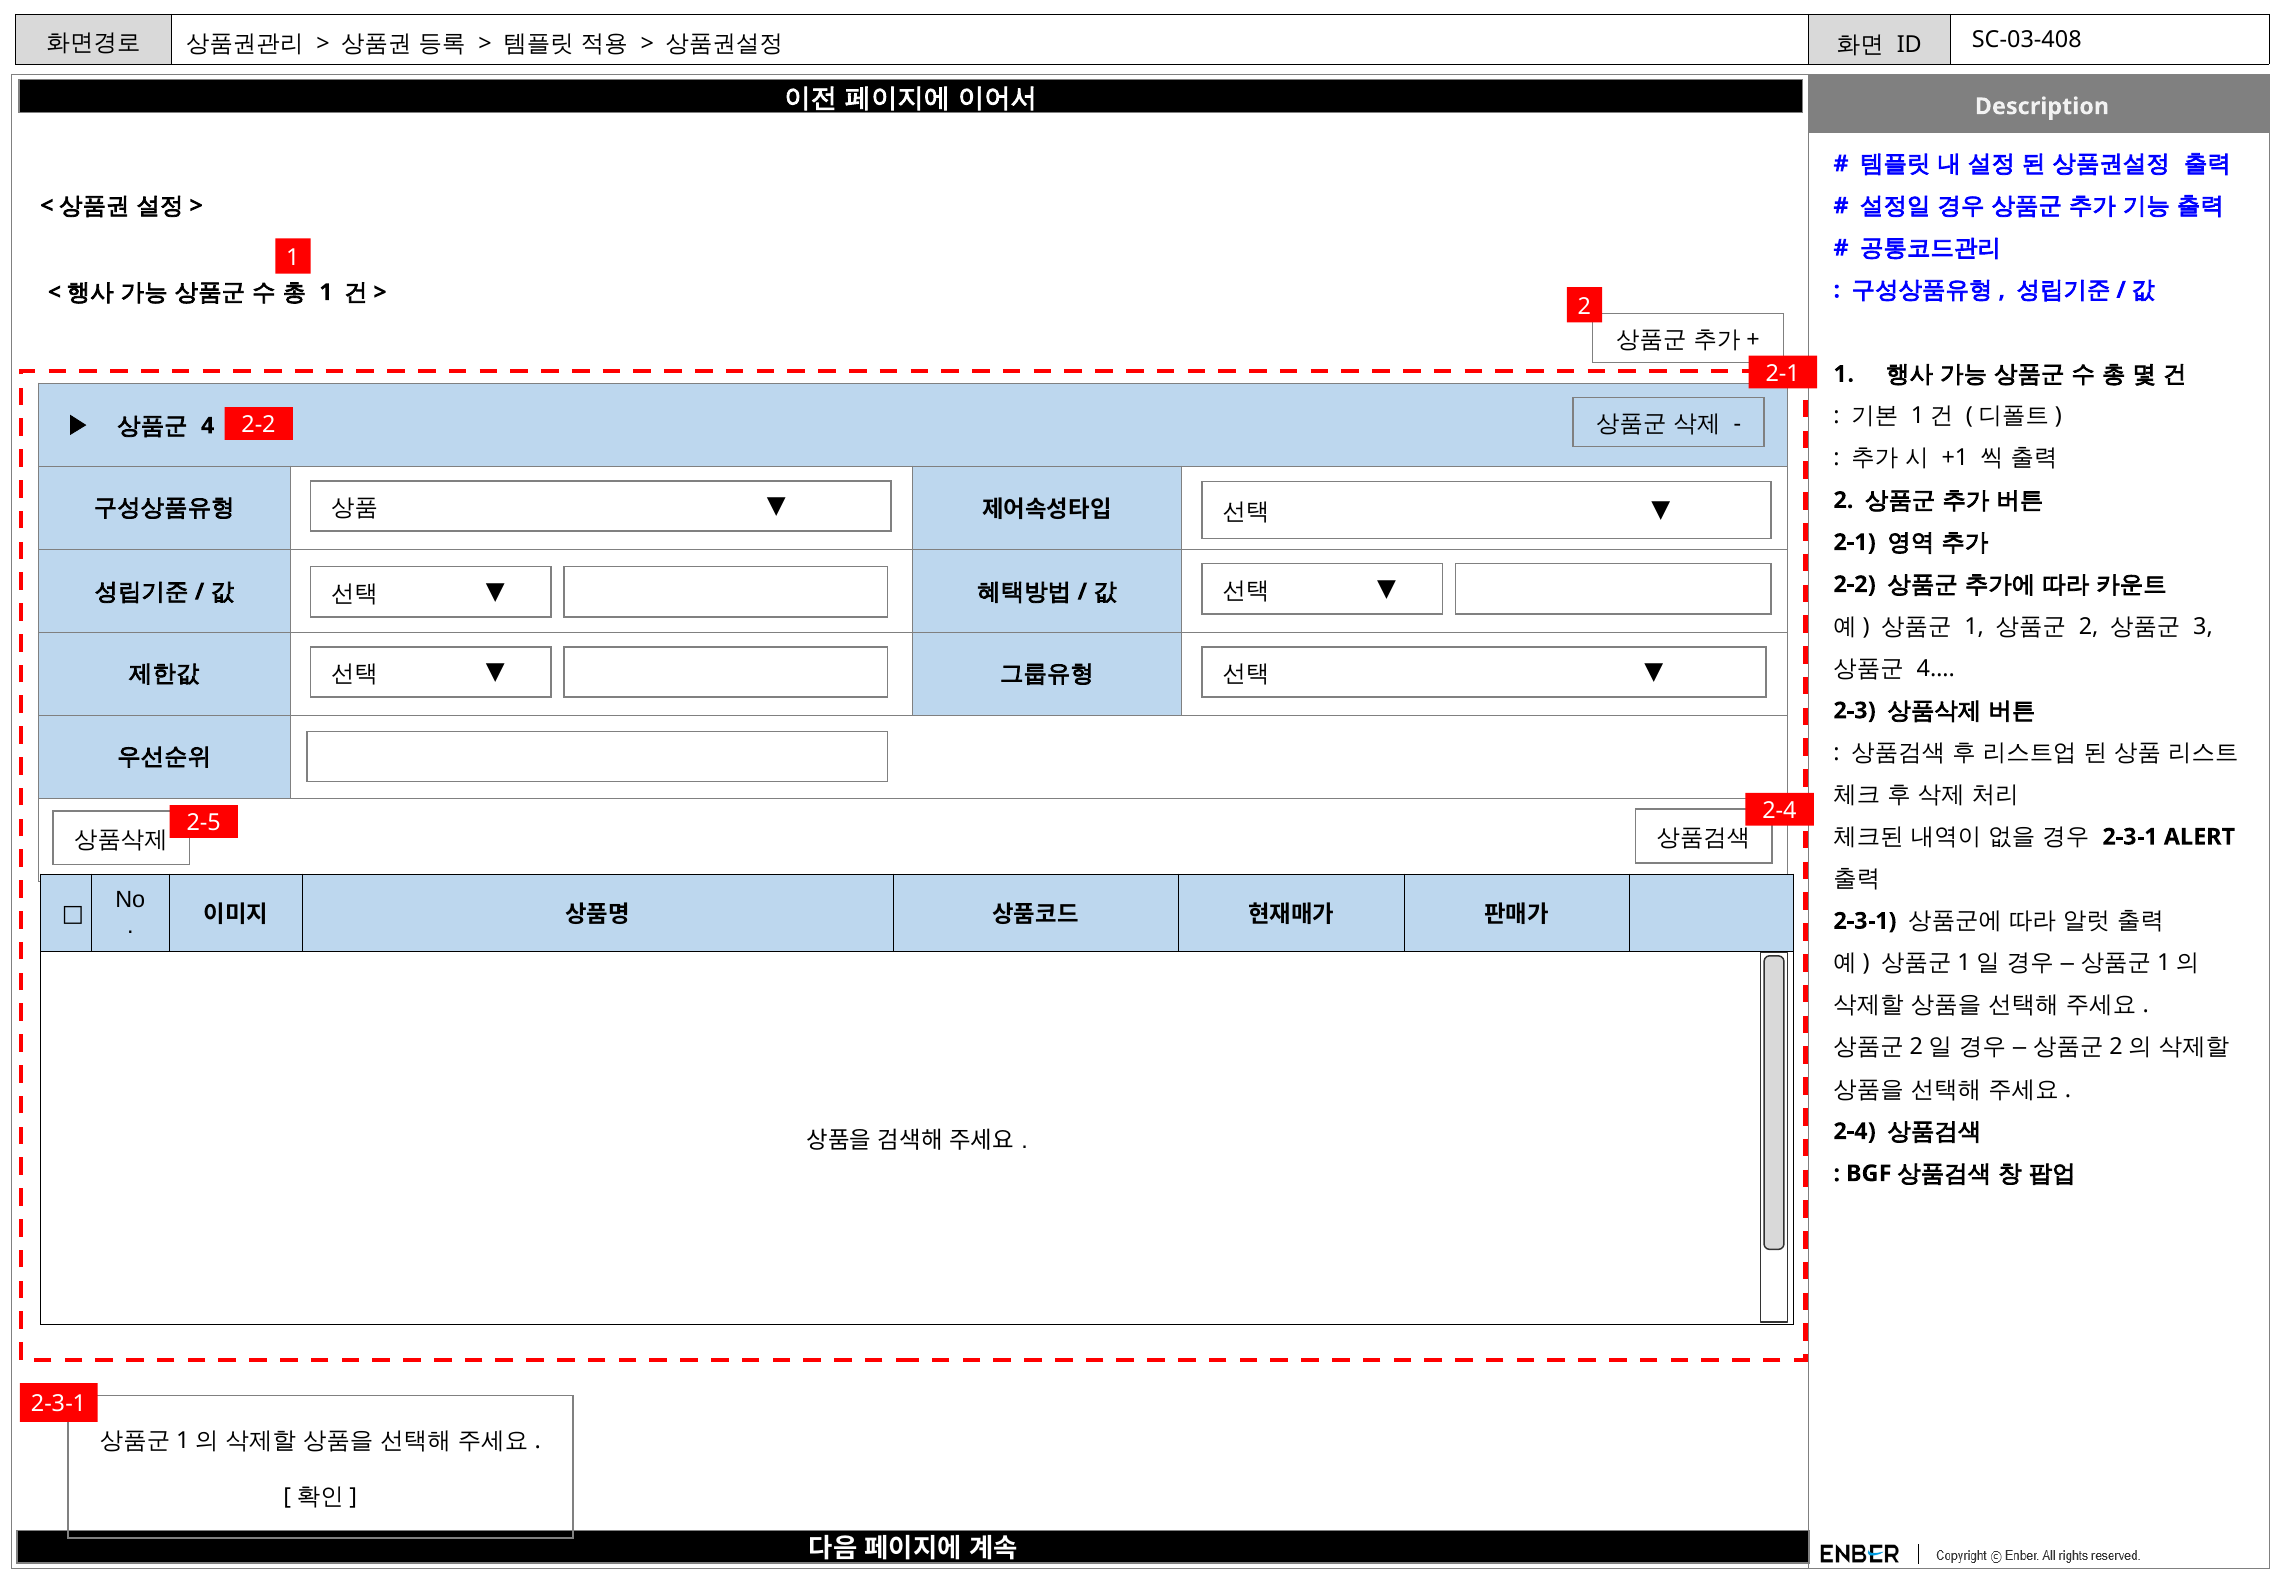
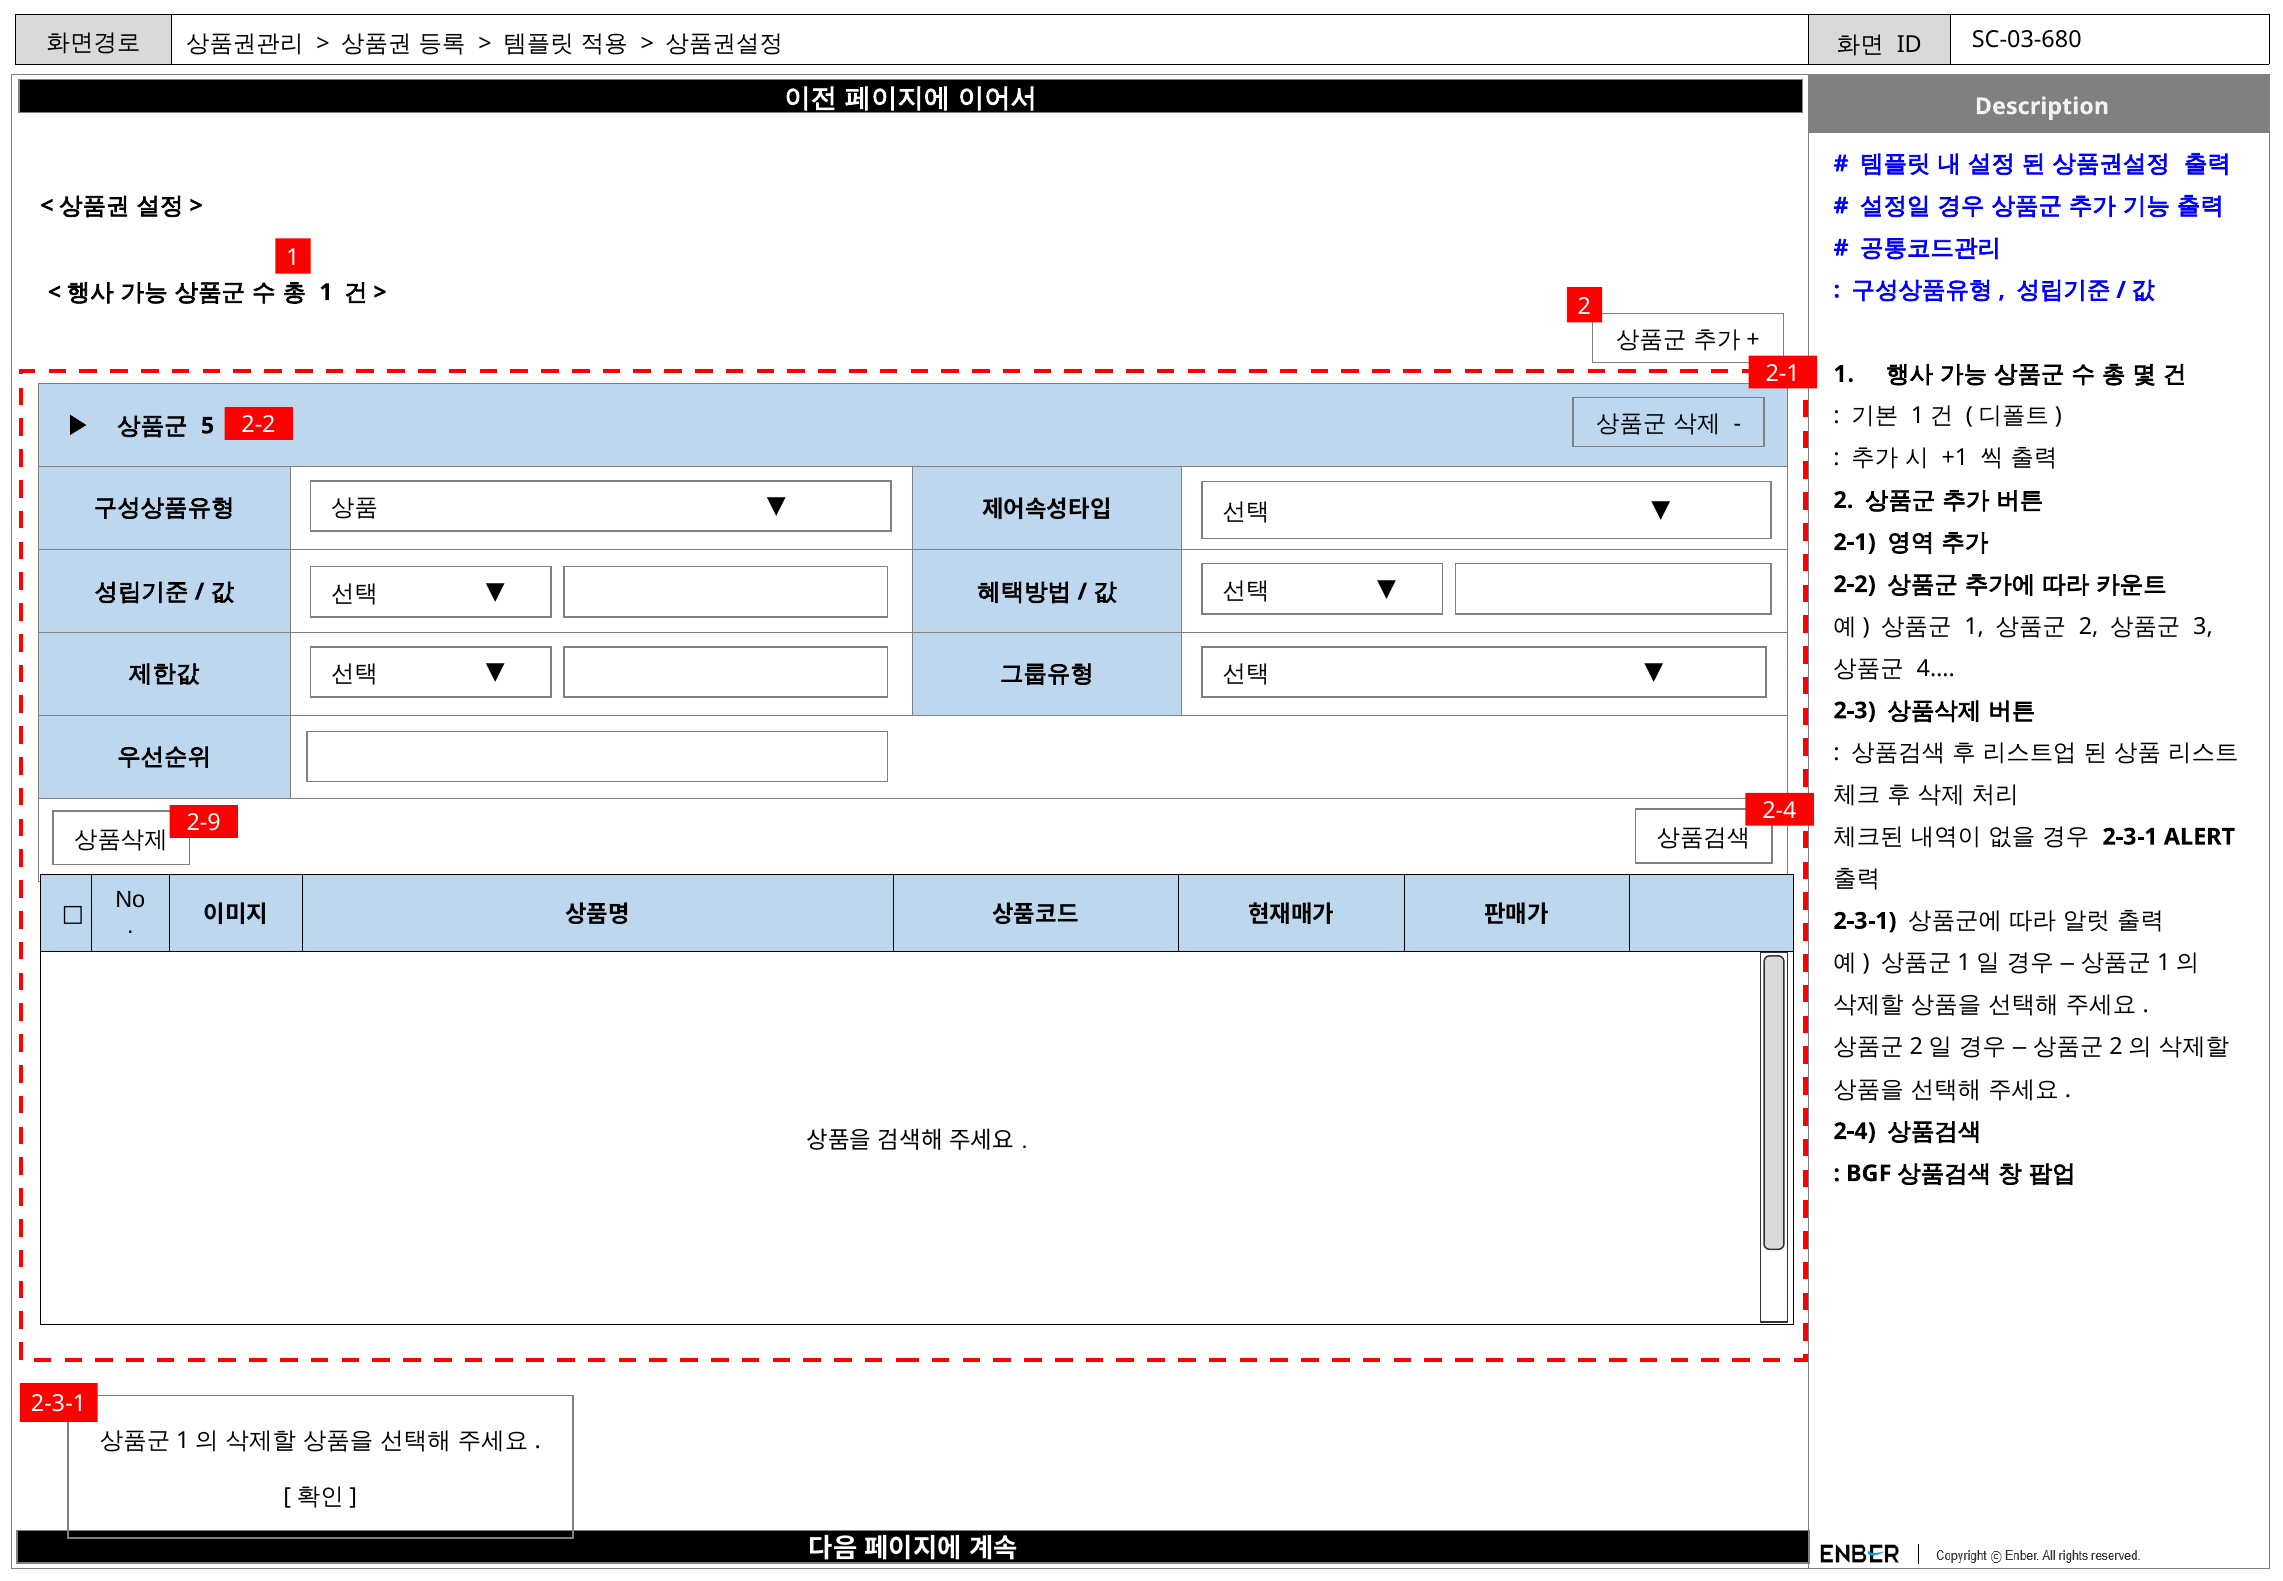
SC-03-408: SC-03-408 -> SC-03-680
4: 4 -> 5
2-5: 2-5 -> 2-9
